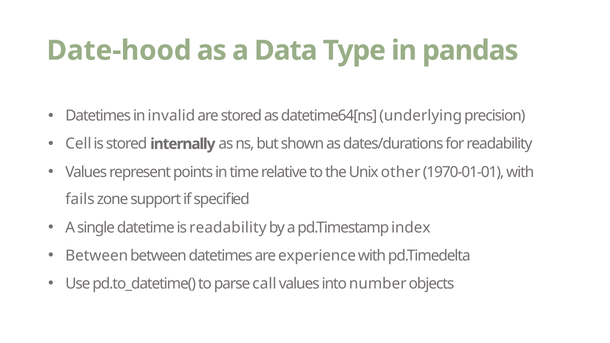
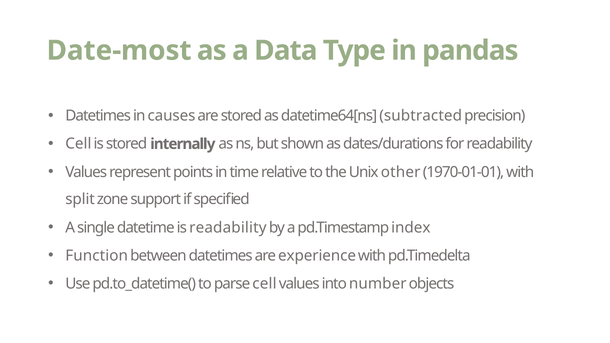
Date-hood: Date-hood -> Date-most
invalid: invalid -> causes
underlying: underlying -> subtracted
fails: fails -> split
Between at (97, 256): Between -> Function
parse call: call -> cell
